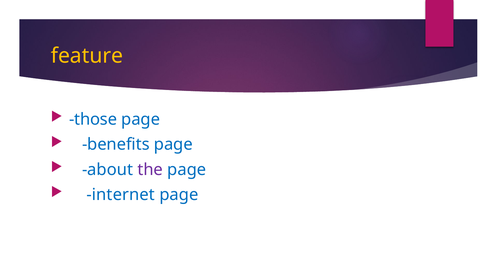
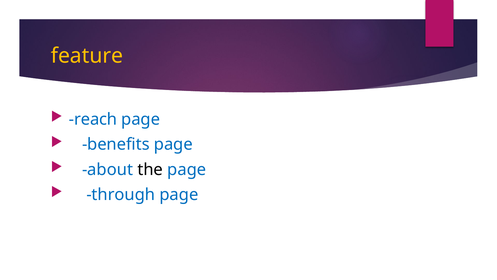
those: those -> reach
the colour: purple -> black
internet: internet -> through
